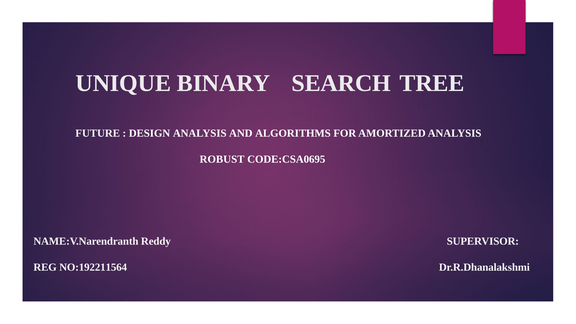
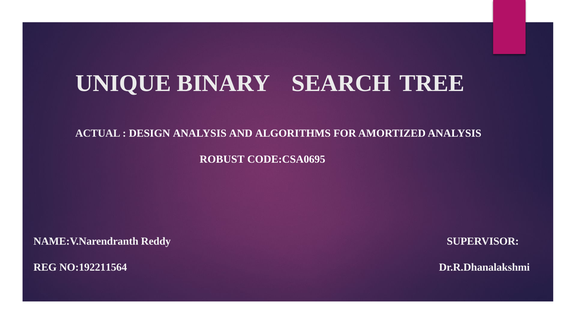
FUTURE: FUTURE -> ACTUAL
